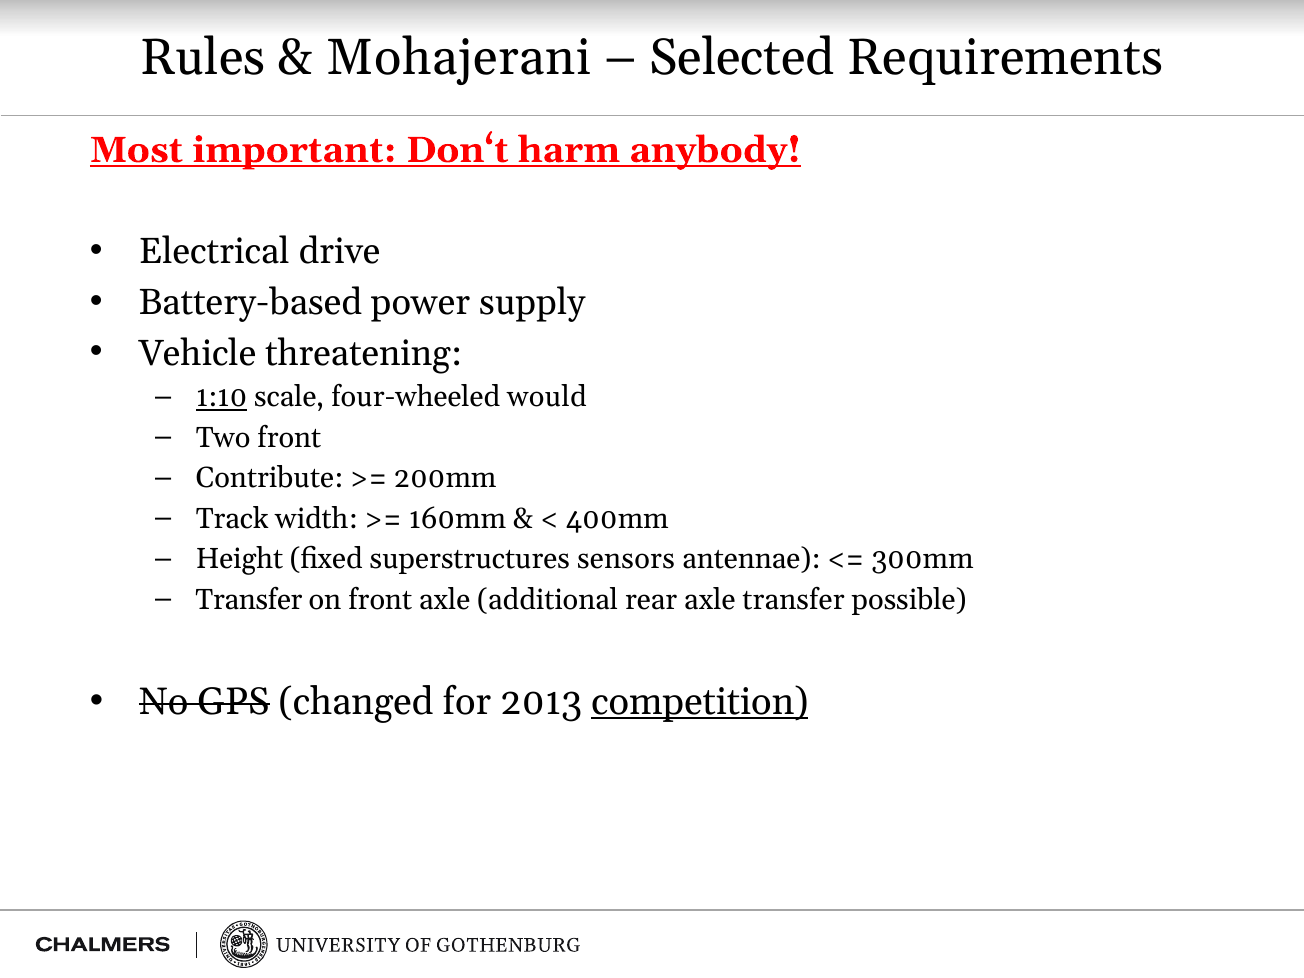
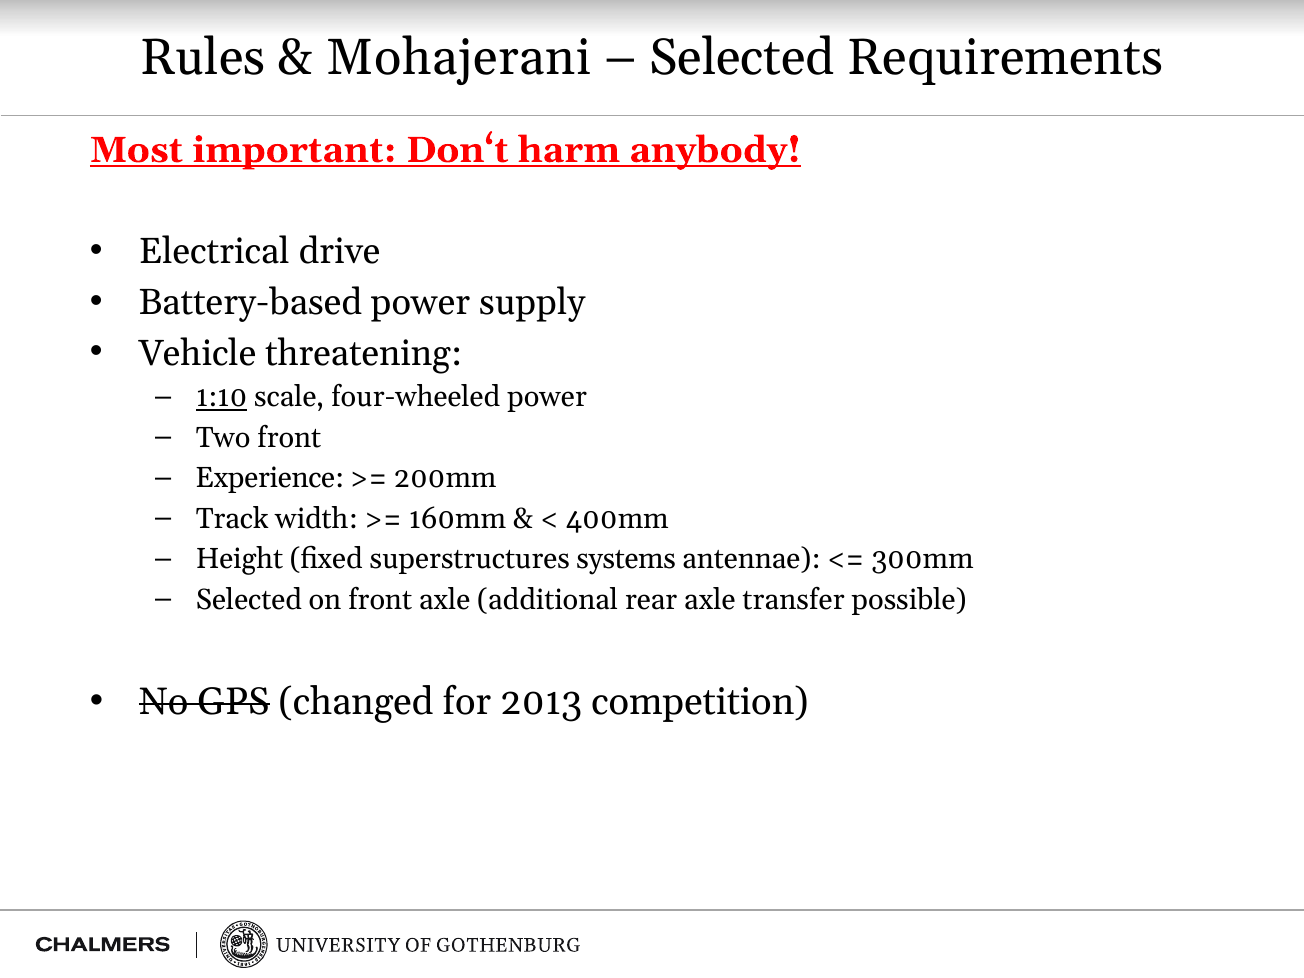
four-wheeled would: would -> power
Contribute: Contribute -> Experience
sensors: sensors -> systems
Transfer at (249, 600): Transfer -> Selected
competition underline: present -> none
